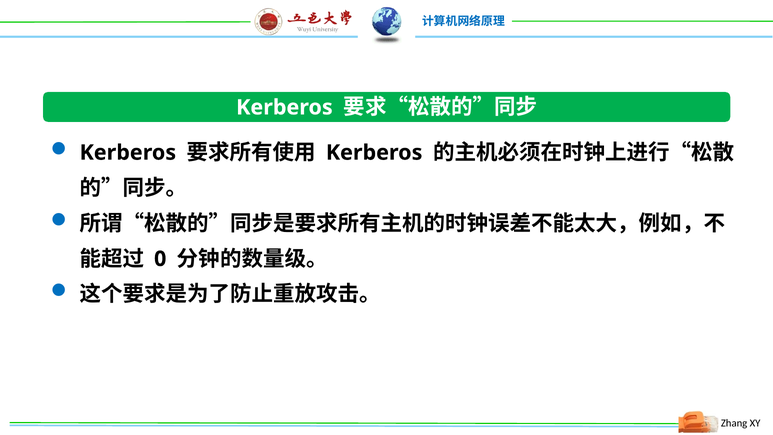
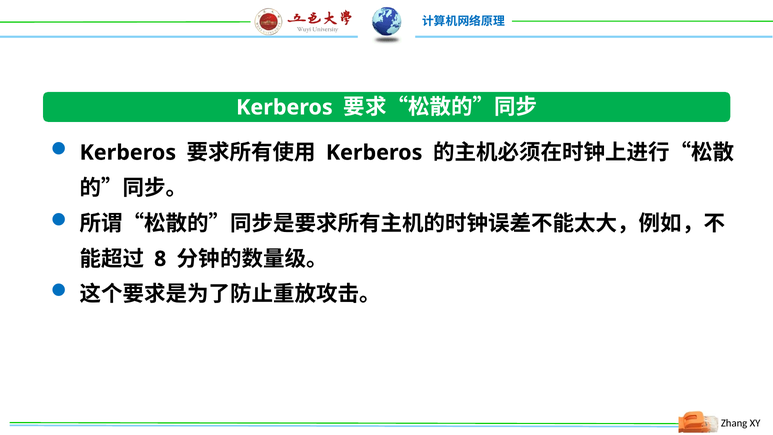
0: 0 -> 8
